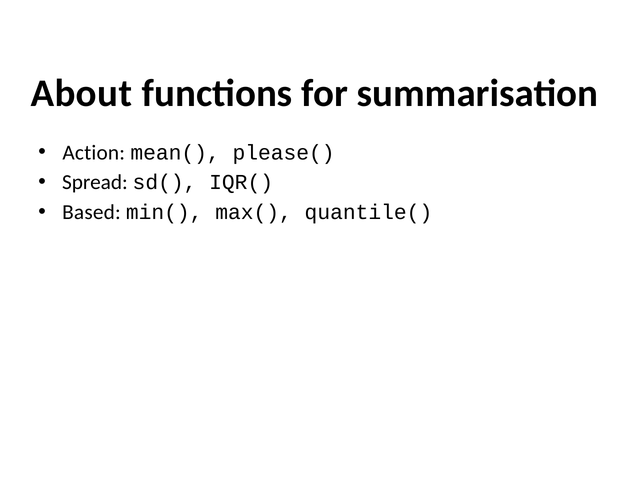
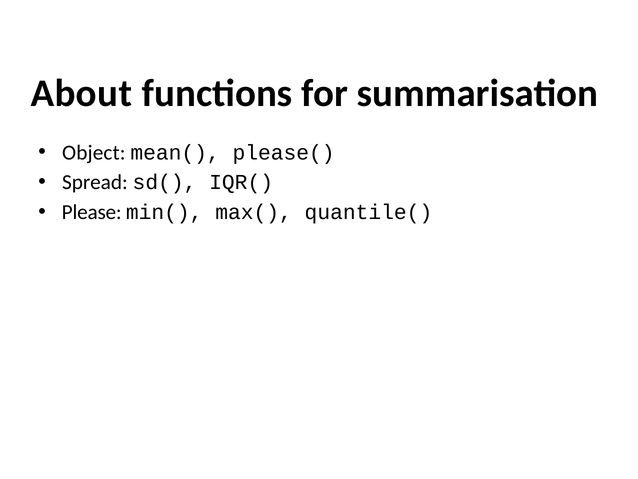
Action: Action -> Object
Based: Based -> Please
